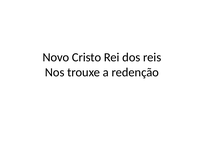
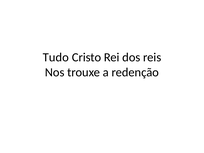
Novo: Novo -> Tudo
